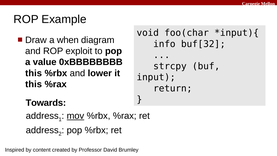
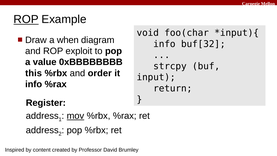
ROP at (26, 19) underline: none -> present
lower: lower -> order
this at (34, 84): this -> info
Towards: Towards -> Register
